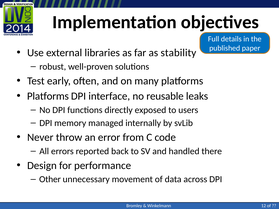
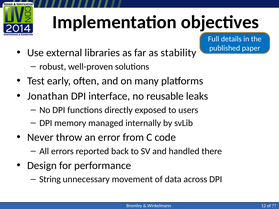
Platforms at (48, 96): Platforms -> Jonathan
Other: Other -> String
